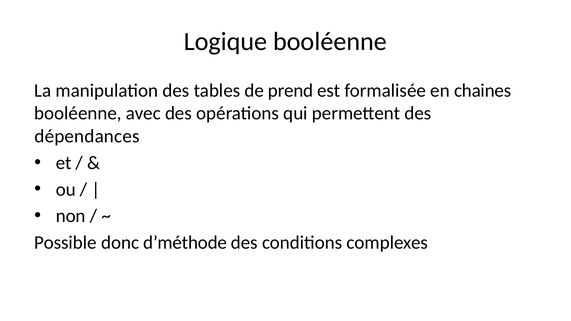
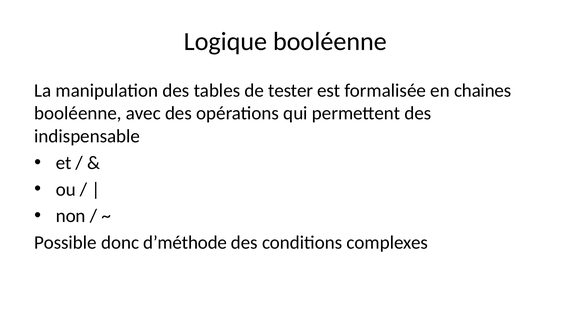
prend: prend -> tester
dépendances: dépendances -> indispensable
